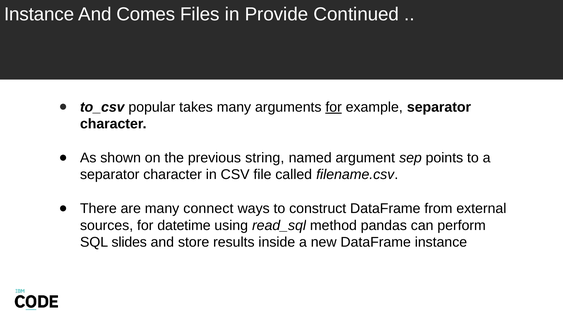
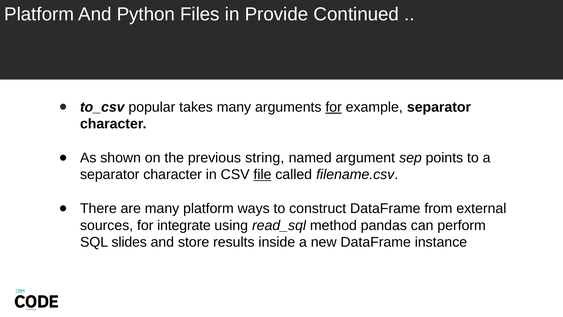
Instance at (39, 14): Instance -> Platform
Comes: Comes -> Python
file underline: none -> present
many connect: connect -> platform
datetime: datetime -> integrate
